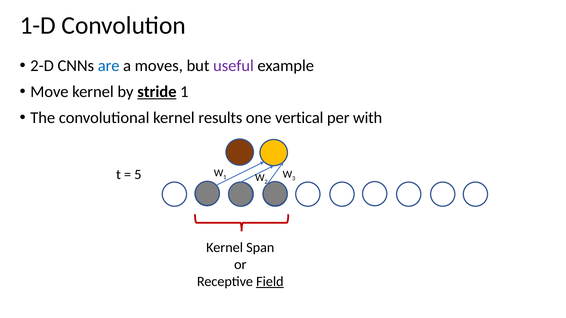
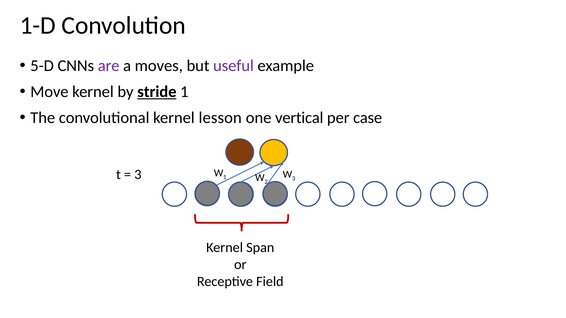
2-D: 2-D -> 5-D
are colour: blue -> purple
results: results -> lesson
with: with -> case
5 at (138, 175): 5 -> 3
Field underline: present -> none
